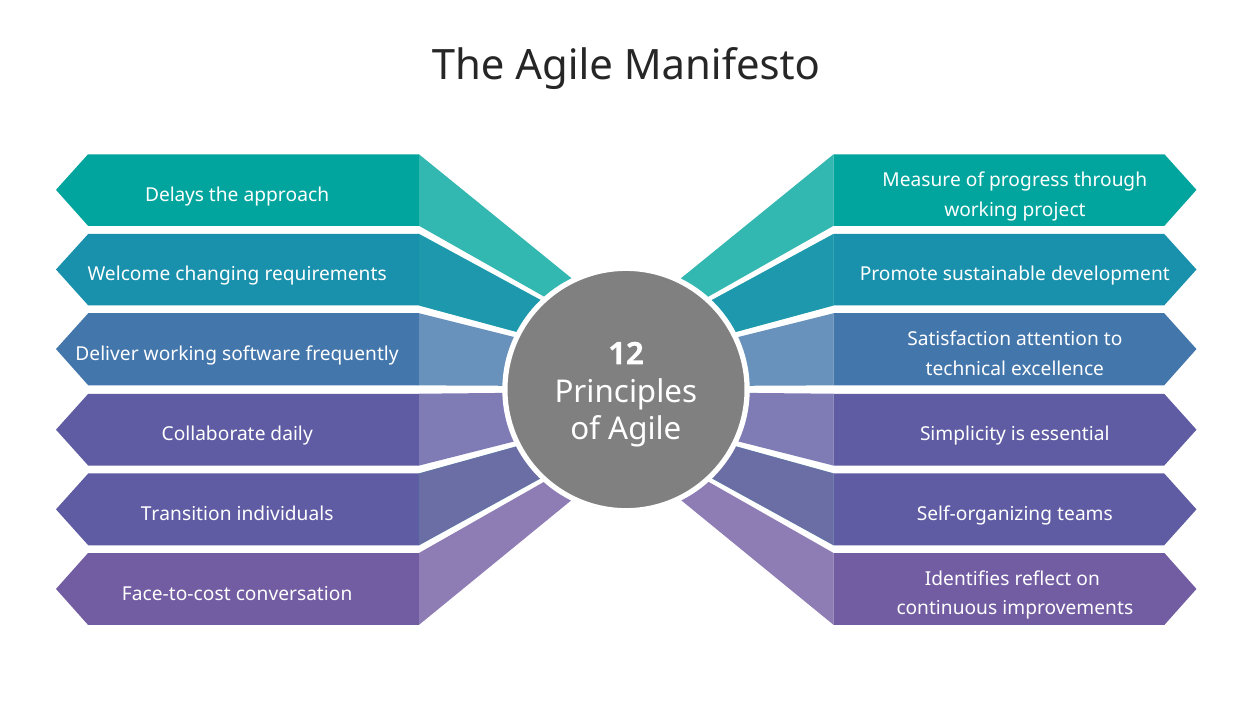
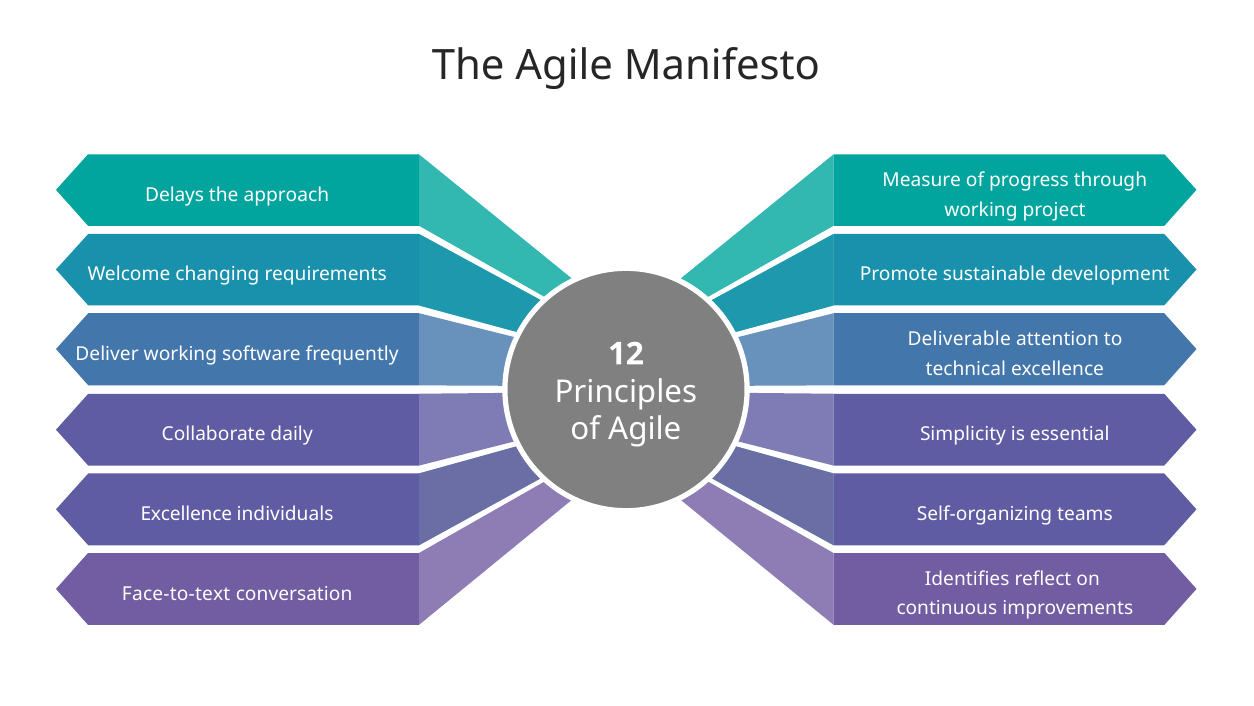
Satisfaction: Satisfaction -> Deliverable
Transition at (186, 514): Transition -> Excellence
Face-to-cost: Face-to-cost -> Face-to-text
